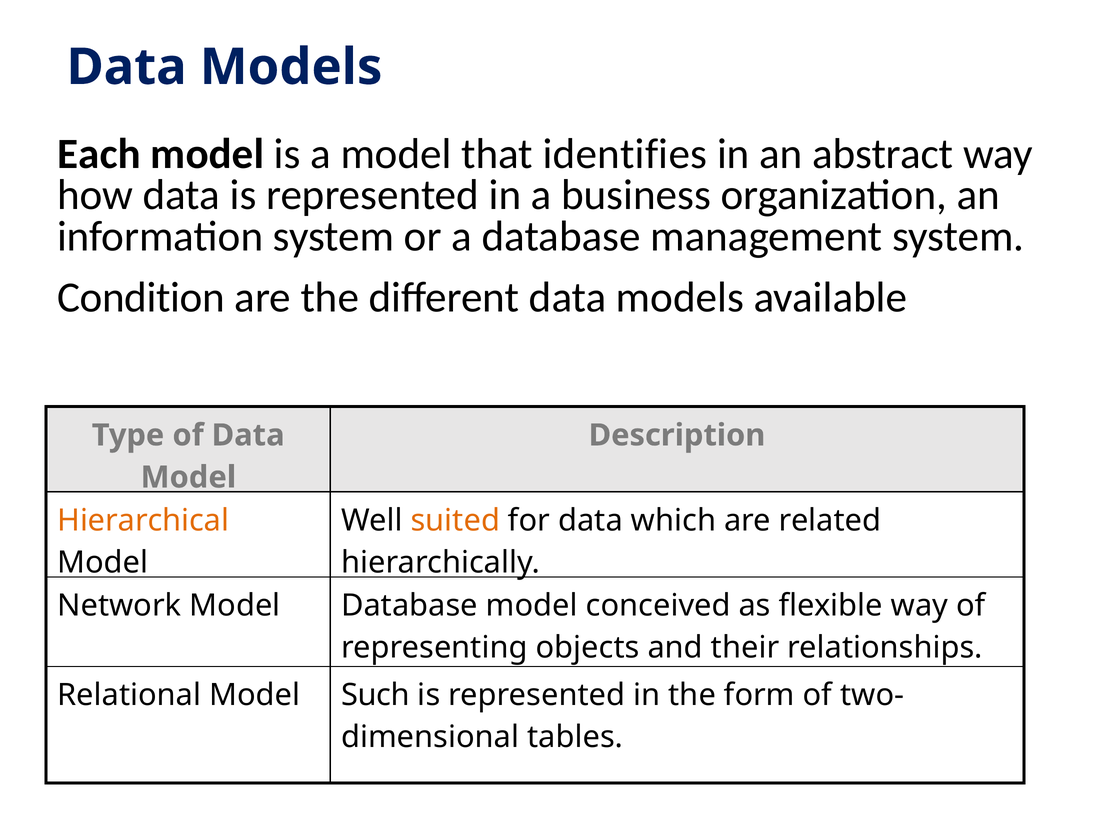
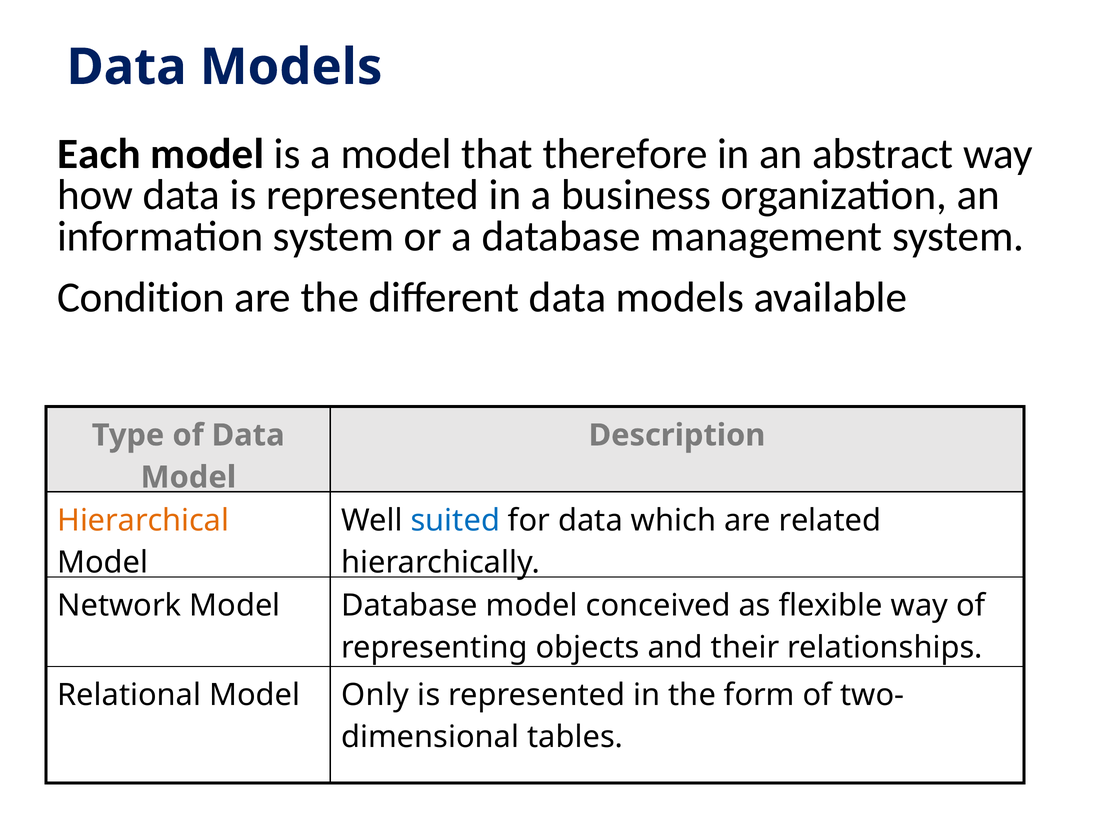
identifies: identifies -> therefore
suited colour: orange -> blue
Such: Such -> Only
